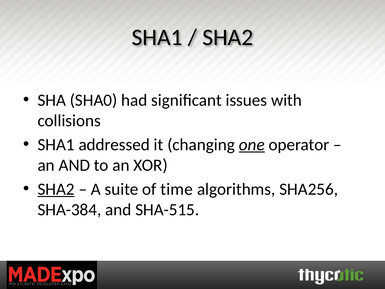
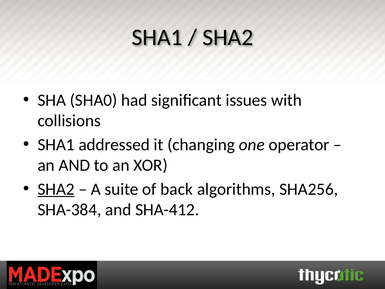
one underline: present -> none
time: time -> back
SHA-515: SHA-515 -> SHA-412
